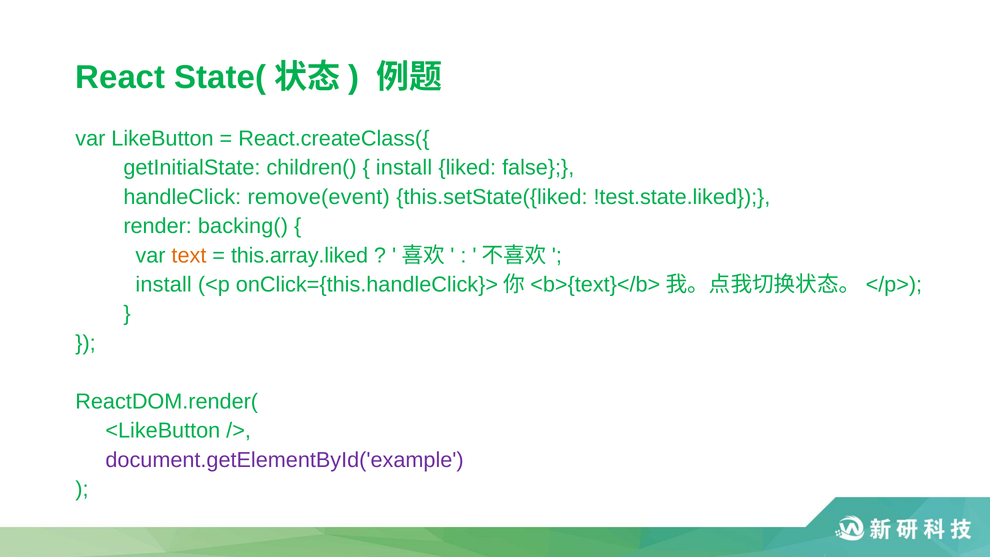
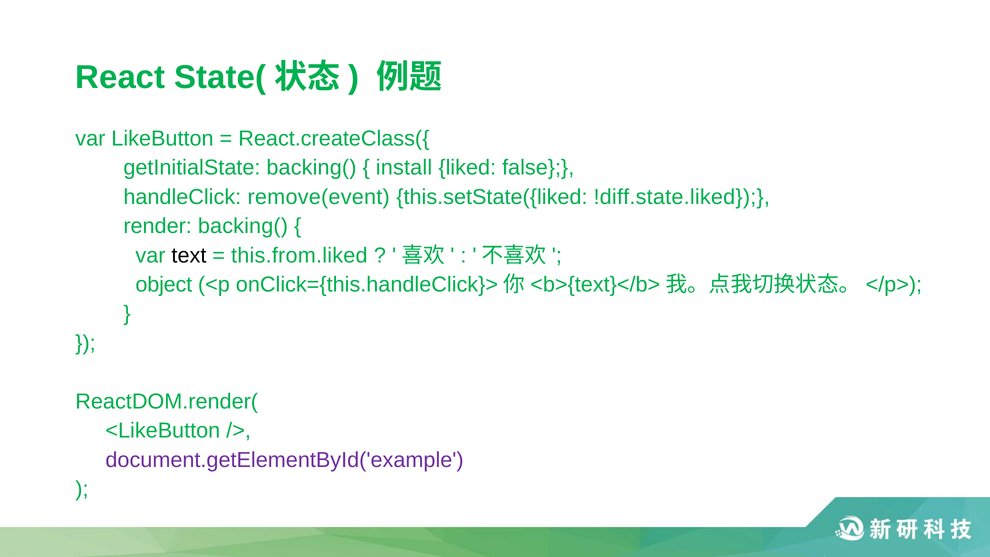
getInitialState children(: children( -> backing(
!test.state.liked: !test.state.liked -> !diff.state.liked
text colour: orange -> black
this.array.liked: this.array.liked -> this.from.liked
install at (164, 285): install -> object
